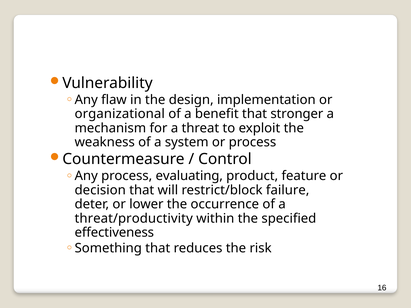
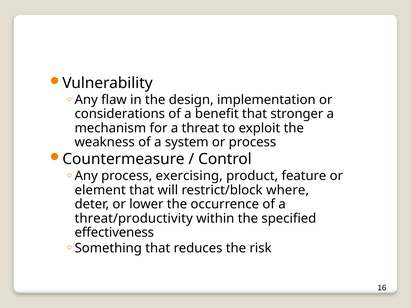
organizational: organizational -> considerations
evaluating: evaluating -> exercising
decision: decision -> element
failure: failure -> where
